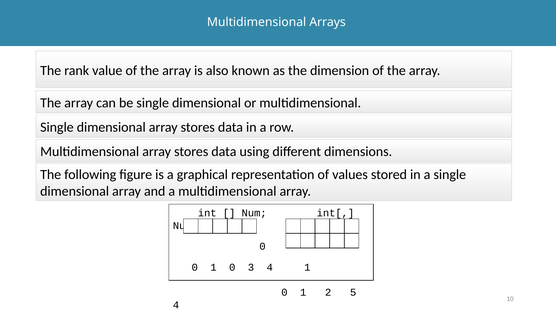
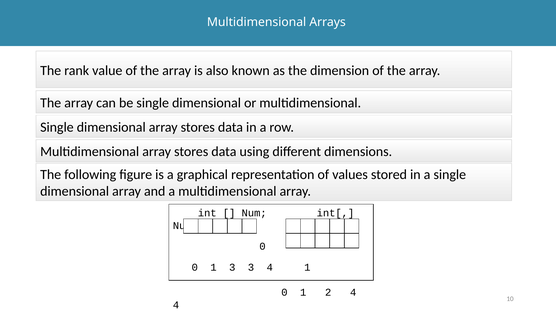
0 1 0: 0 -> 3
2 5: 5 -> 4
